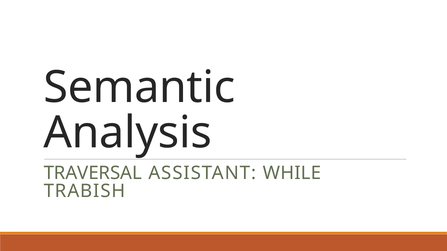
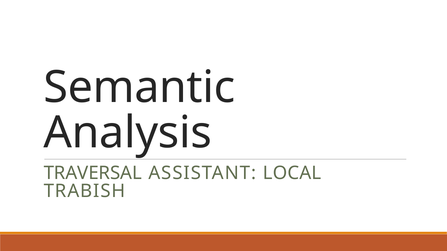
WHILE: WHILE -> LOCAL
